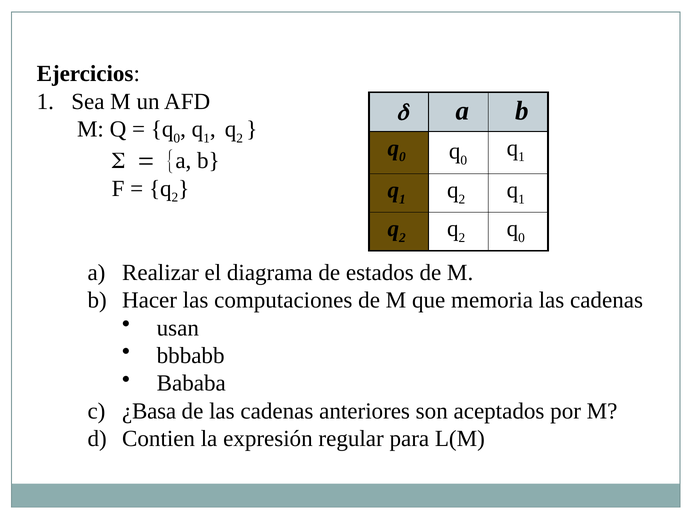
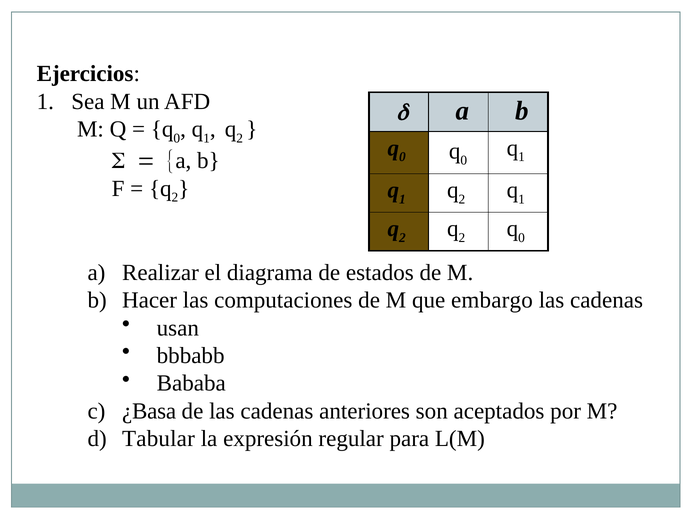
memoria: memoria -> embargo
Contien: Contien -> Tabular
